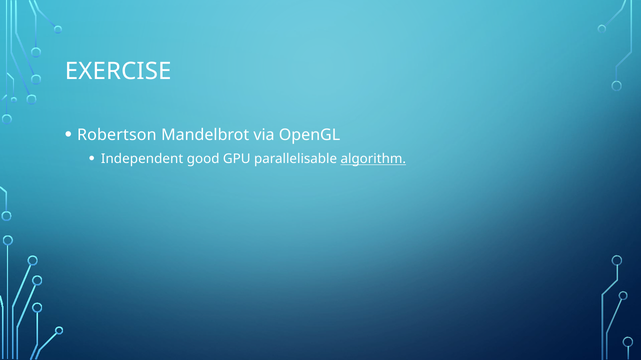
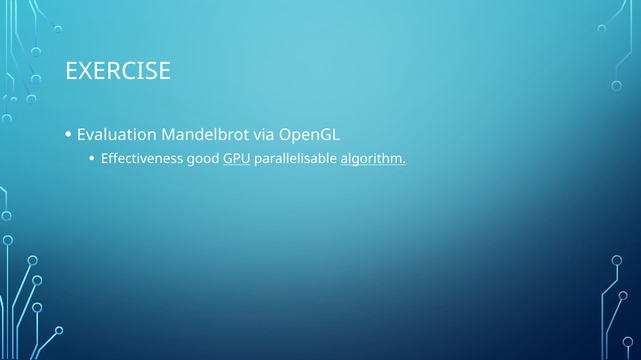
Robertson: Robertson -> Evaluation
Independent: Independent -> Effectiveness
GPU underline: none -> present
